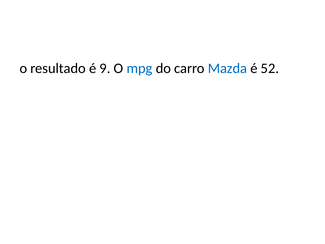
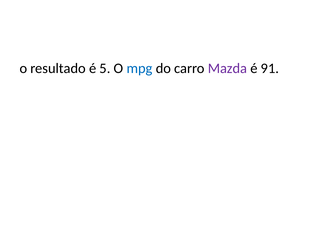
9: 9 -> 5
Mazda colour: blue -> purple
52: 52 -> 91
